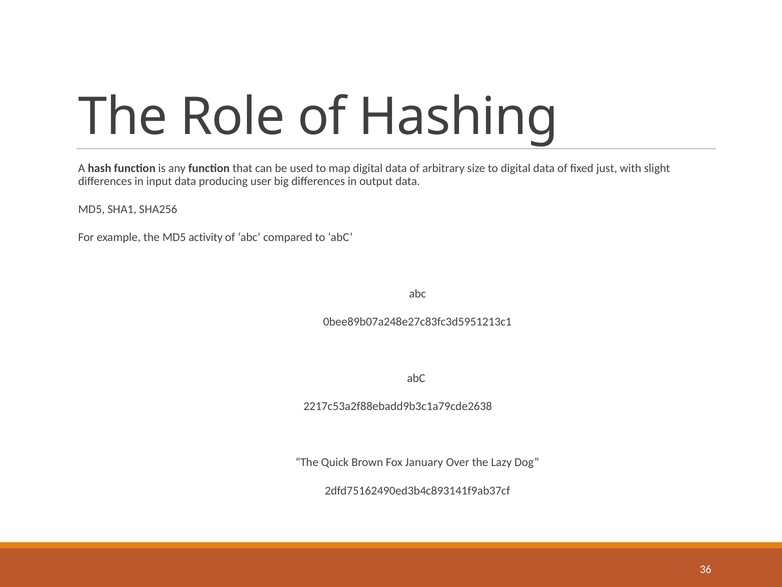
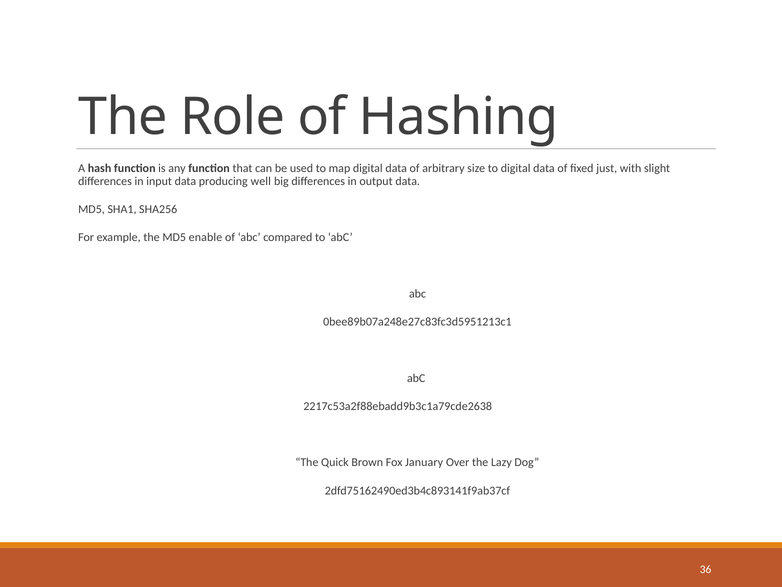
user: user -> well
activity: activity -> enable
